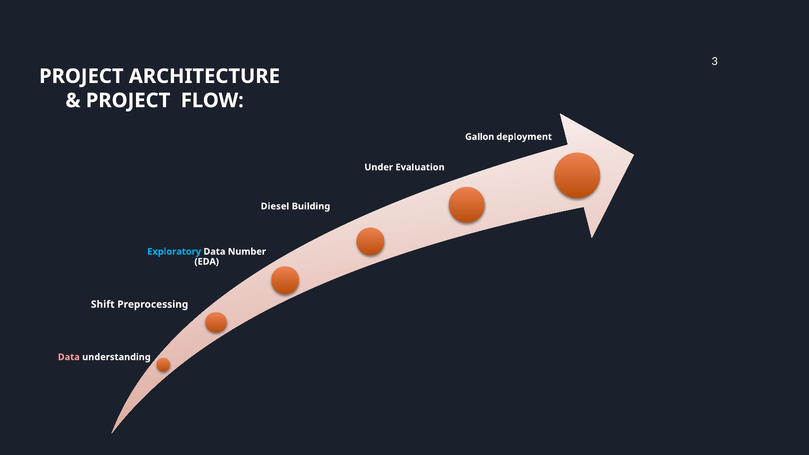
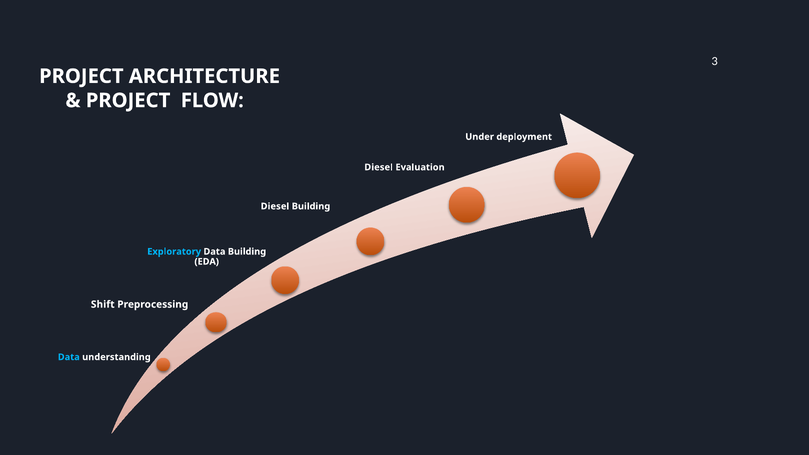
Gallon: Gallon -> Under
Under at (379, 167): Under -> Diesel
Data Number: Number -> Building
Data at (69, 357) colour: pink -> light blue
